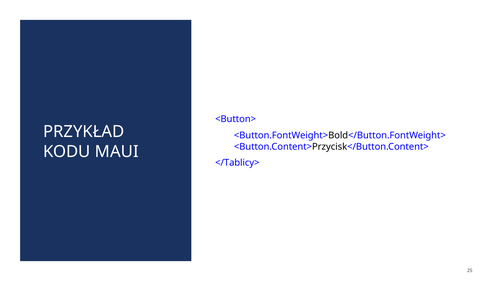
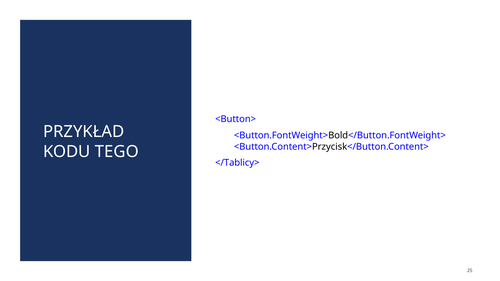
MAUI: MAUI -> TEGO
